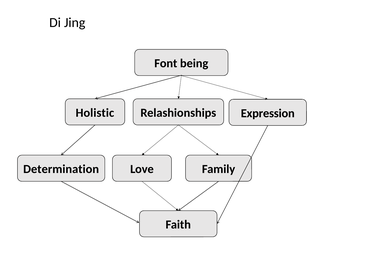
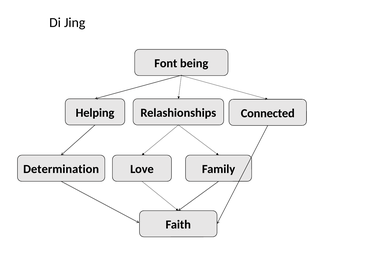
Holistic: Holistic -> Helping
Expression: Expression -> Connected
